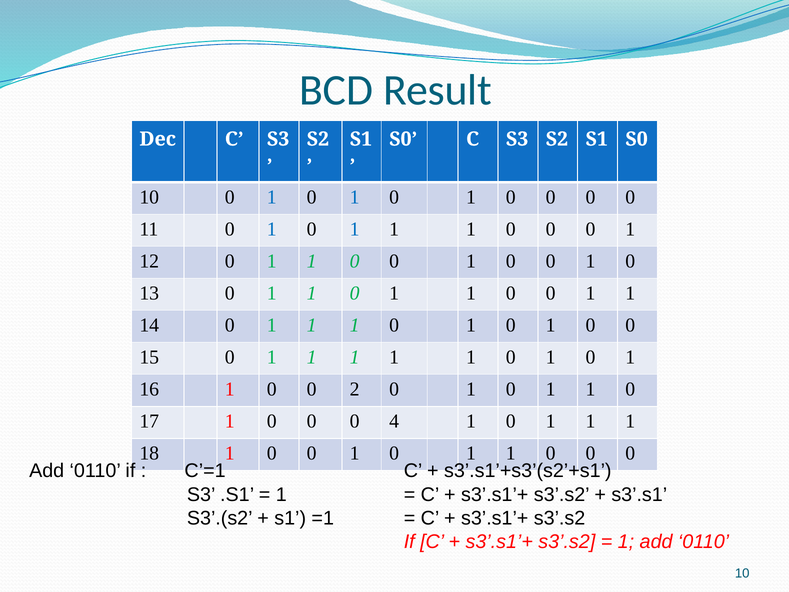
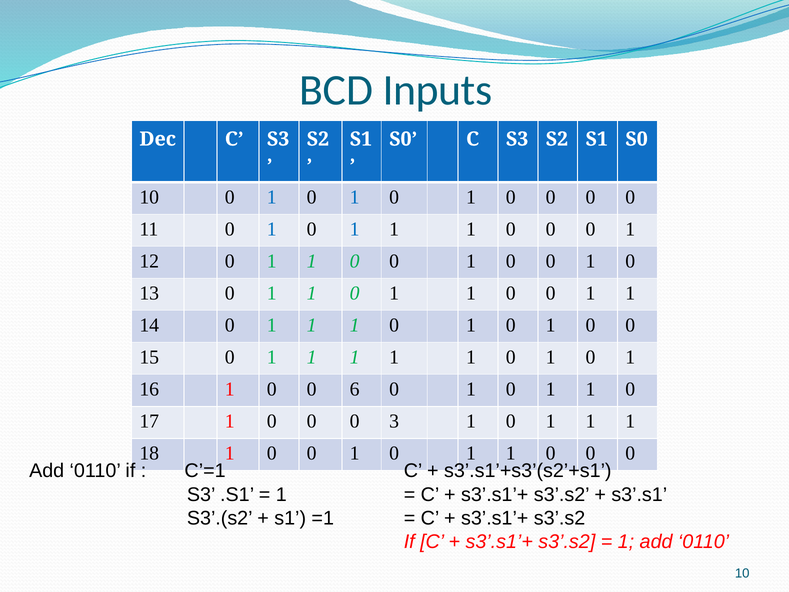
Result: Result -> Inputs
2: 2 -> 6
4: 4 -> 3
